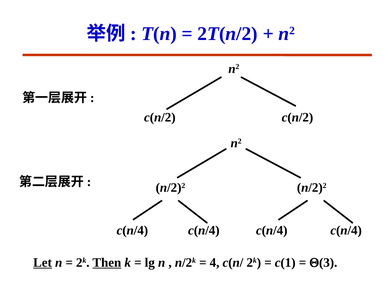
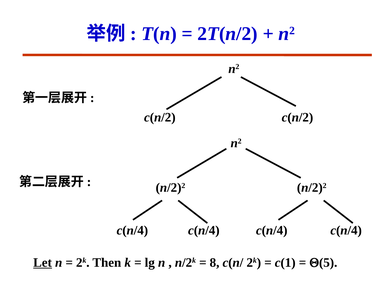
Then underline: present -> none
4: 4 -> 8
3: 3 -> 5
